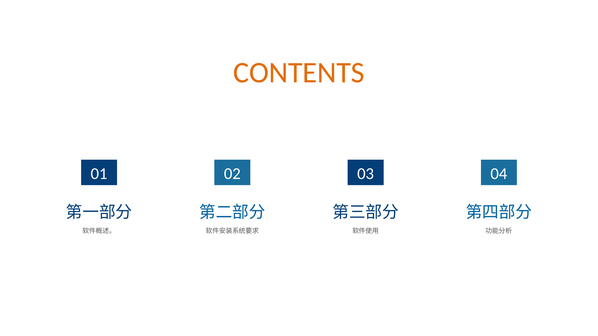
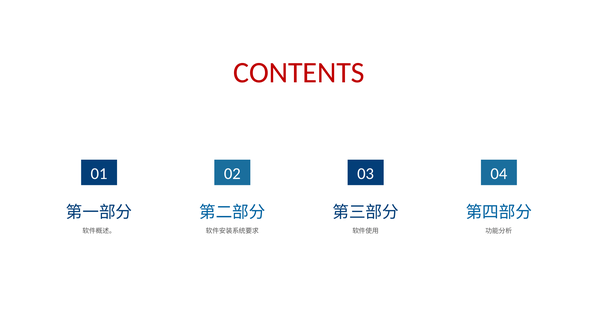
CONTENTS colour: orange -> red
